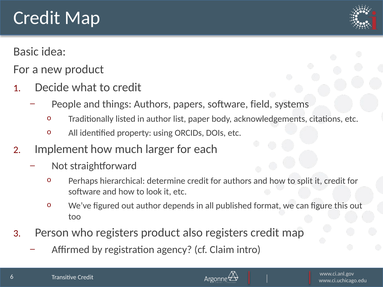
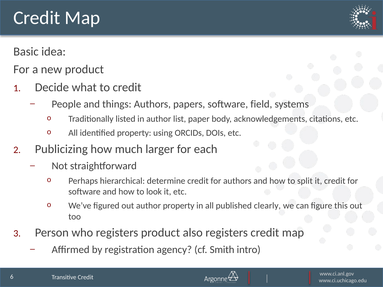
Implement: Implement -> Publicizing
author depends: depends -> property
format: format -> clearly
Claim: Claim -> Smith
